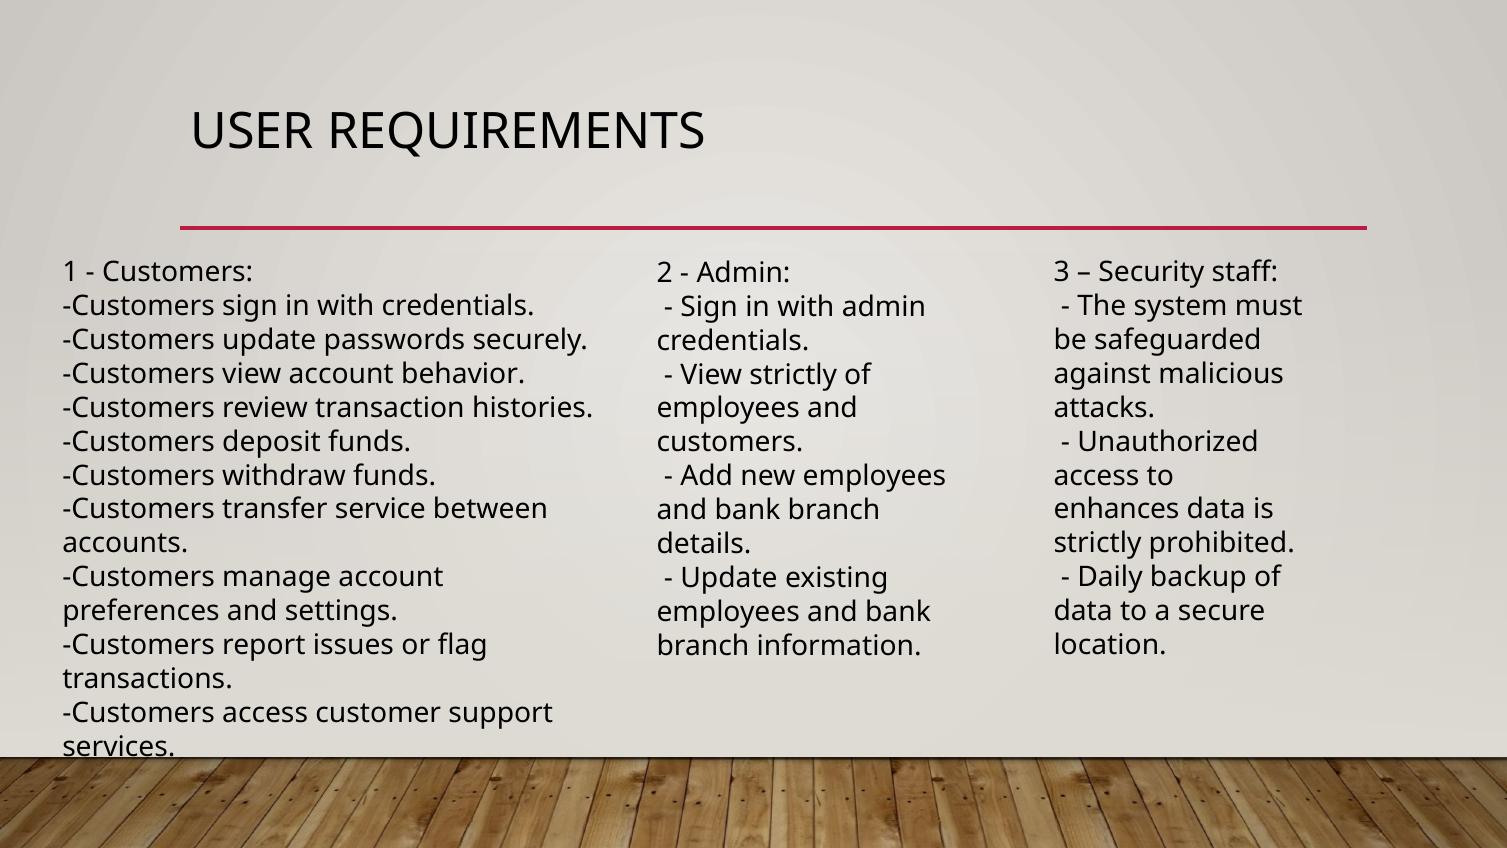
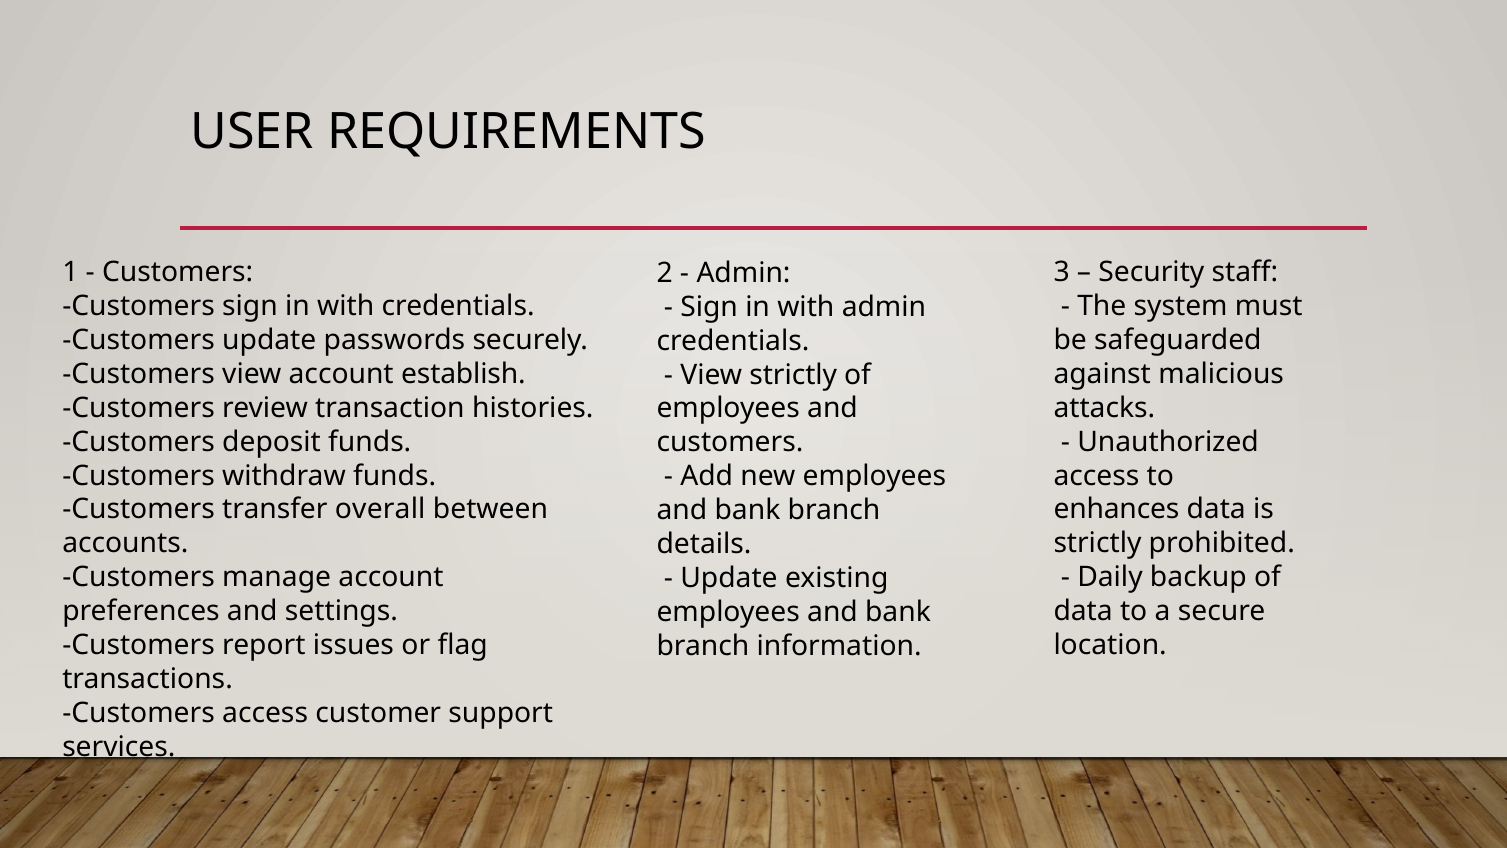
behavior: behavior -> establish
service: service -> overall
